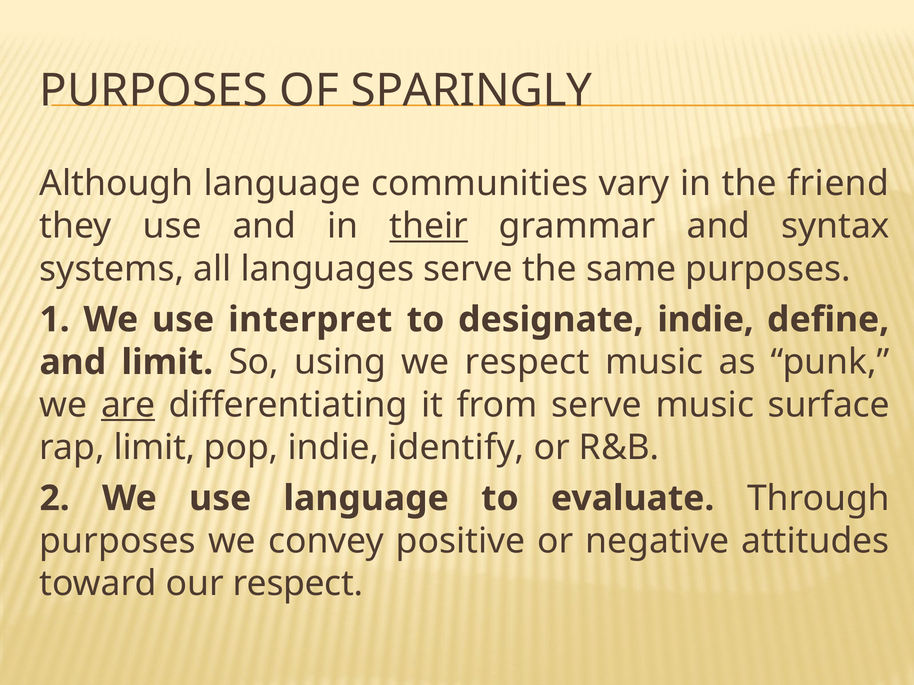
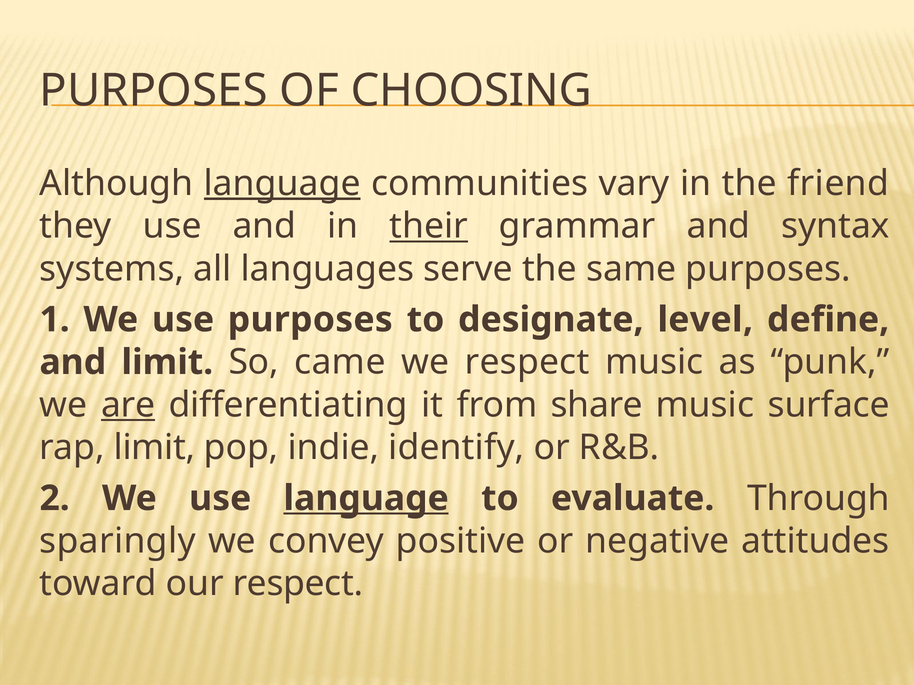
SPARINGLY: SPARINGLY -> CHOOSING
language at (282, 184) underline: none -> present
use interpret: interpret -> purposes
designate indie: indie -> level
using: using -> came
from serve: serve -> share
language at (366, 499) underline: none -> present
purposes at (118, 541): purposes -> sparingly
